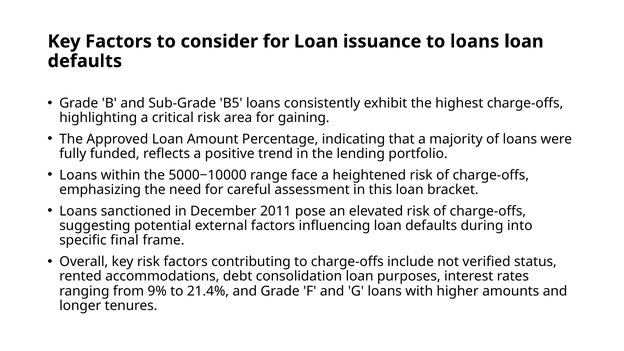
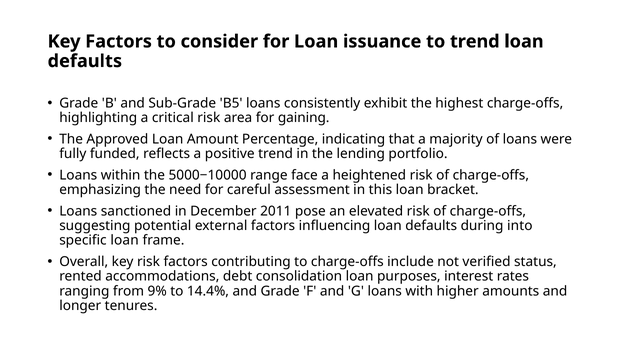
to loans: loans -> trend
specific final: final -> loan
21.4%: 21.4% -> 14.4%
